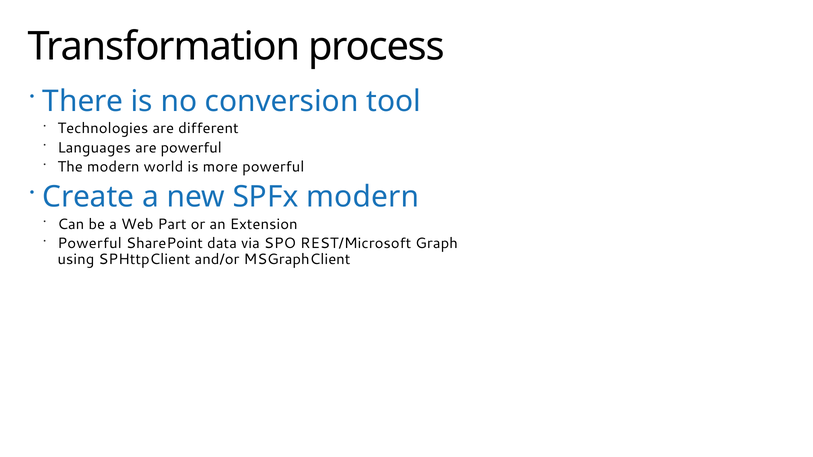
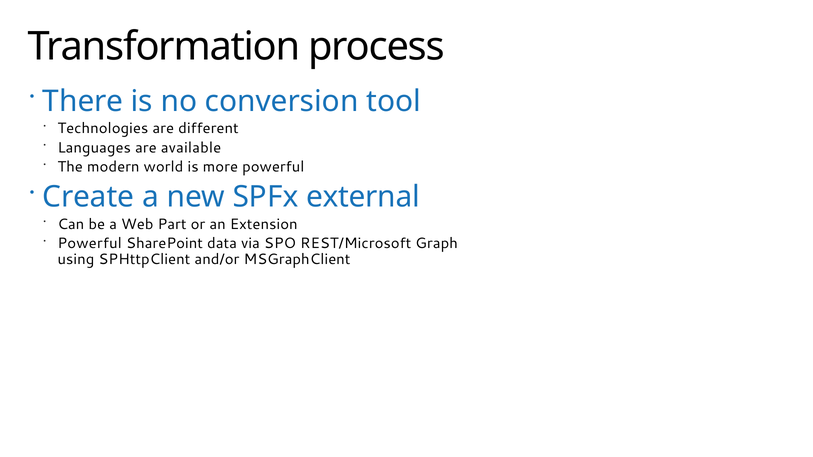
are powerful: powerful -> available
SPFx modern: modern -> external
